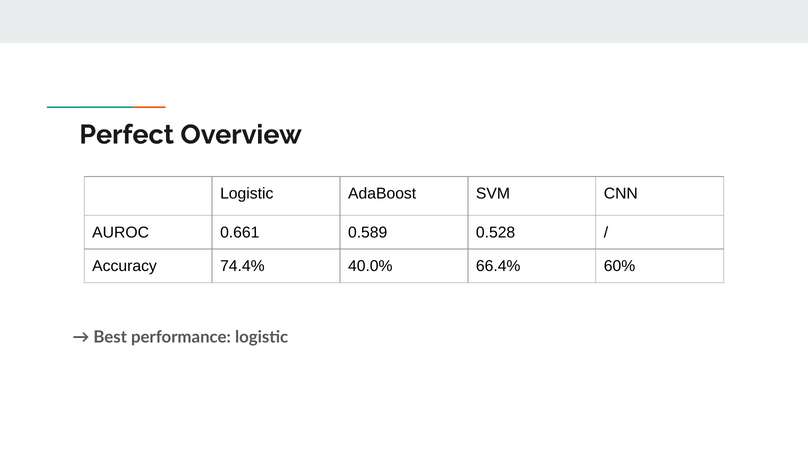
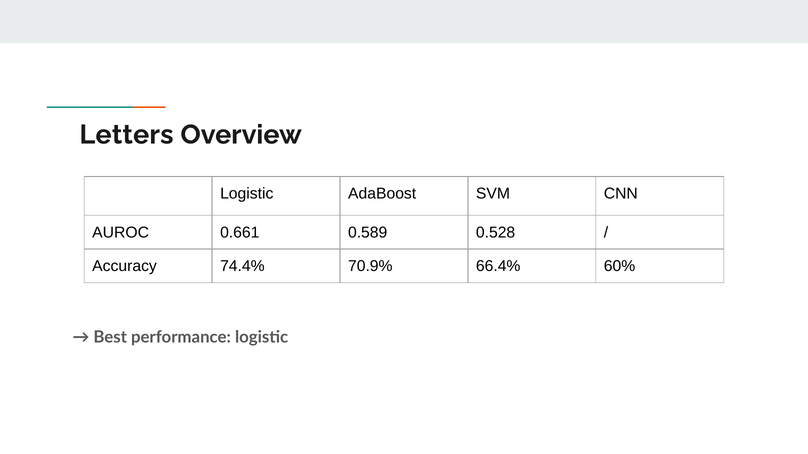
Perfect: Perfect -> Letters
40.0%: 40.0% -> 70.9%
